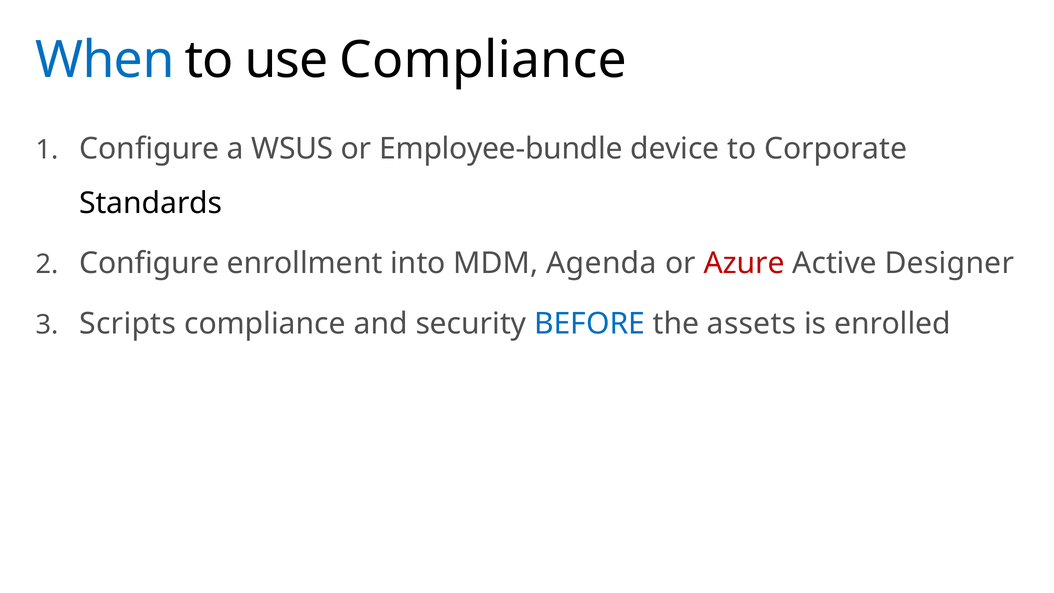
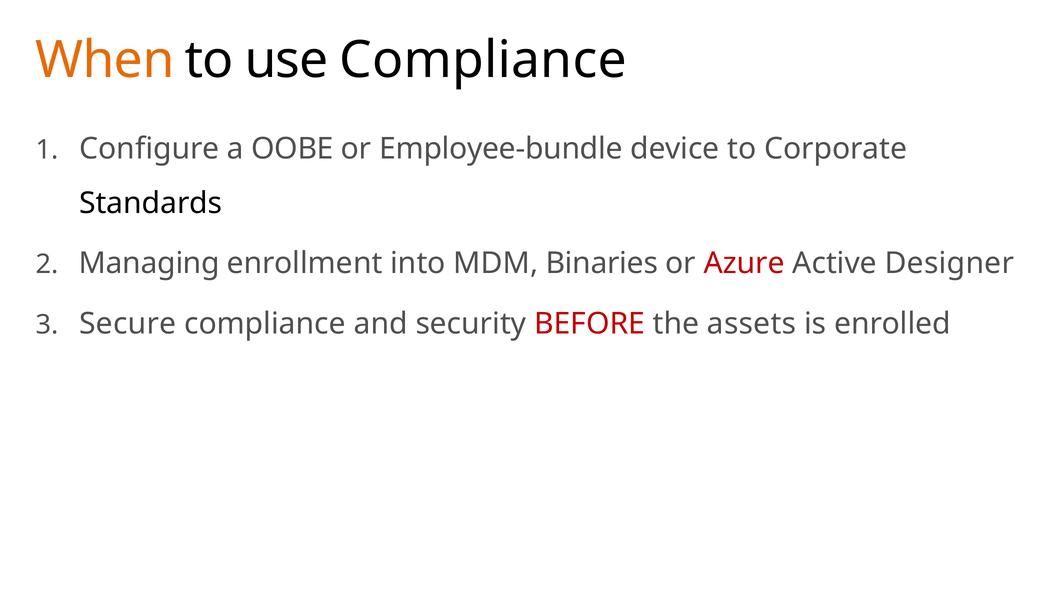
When colour: blue -> orange
WSUS: WSUS -> OOBE
Configure at (149, 263): Configure -> Managing
Agenda: Agenda -> Binaries
Scripts: Scripts -> Secure
BEFORE colour: blue -> red
